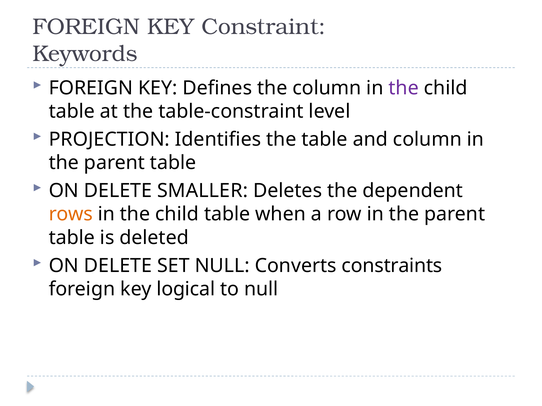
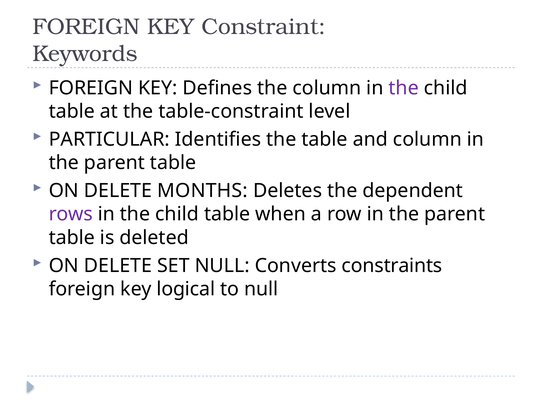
PROJECTION: PROJECTION -> PARTICULAR
SMALLER: SMALLER -> MONTHS
rows colour: orange -> purple
